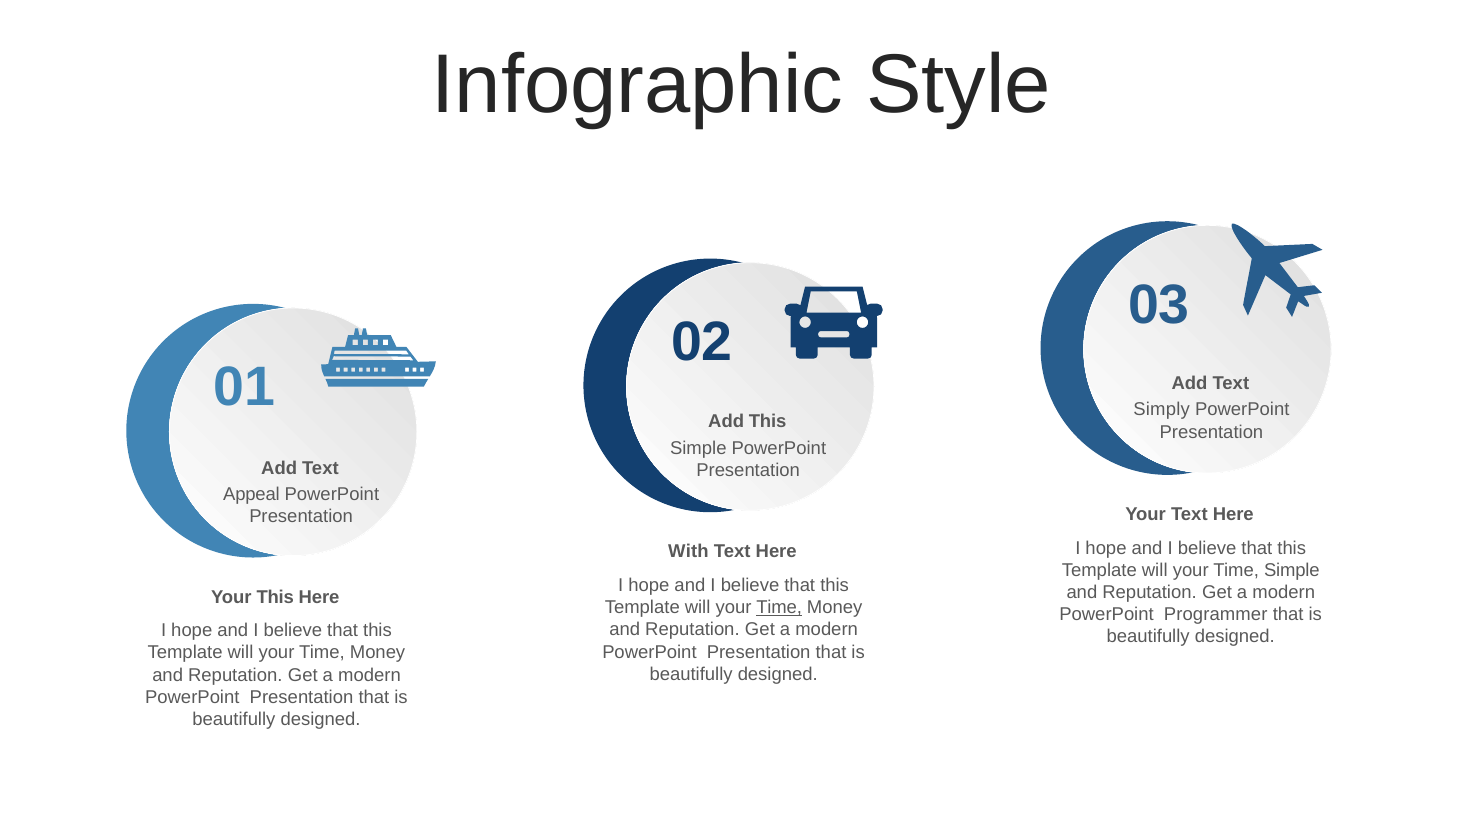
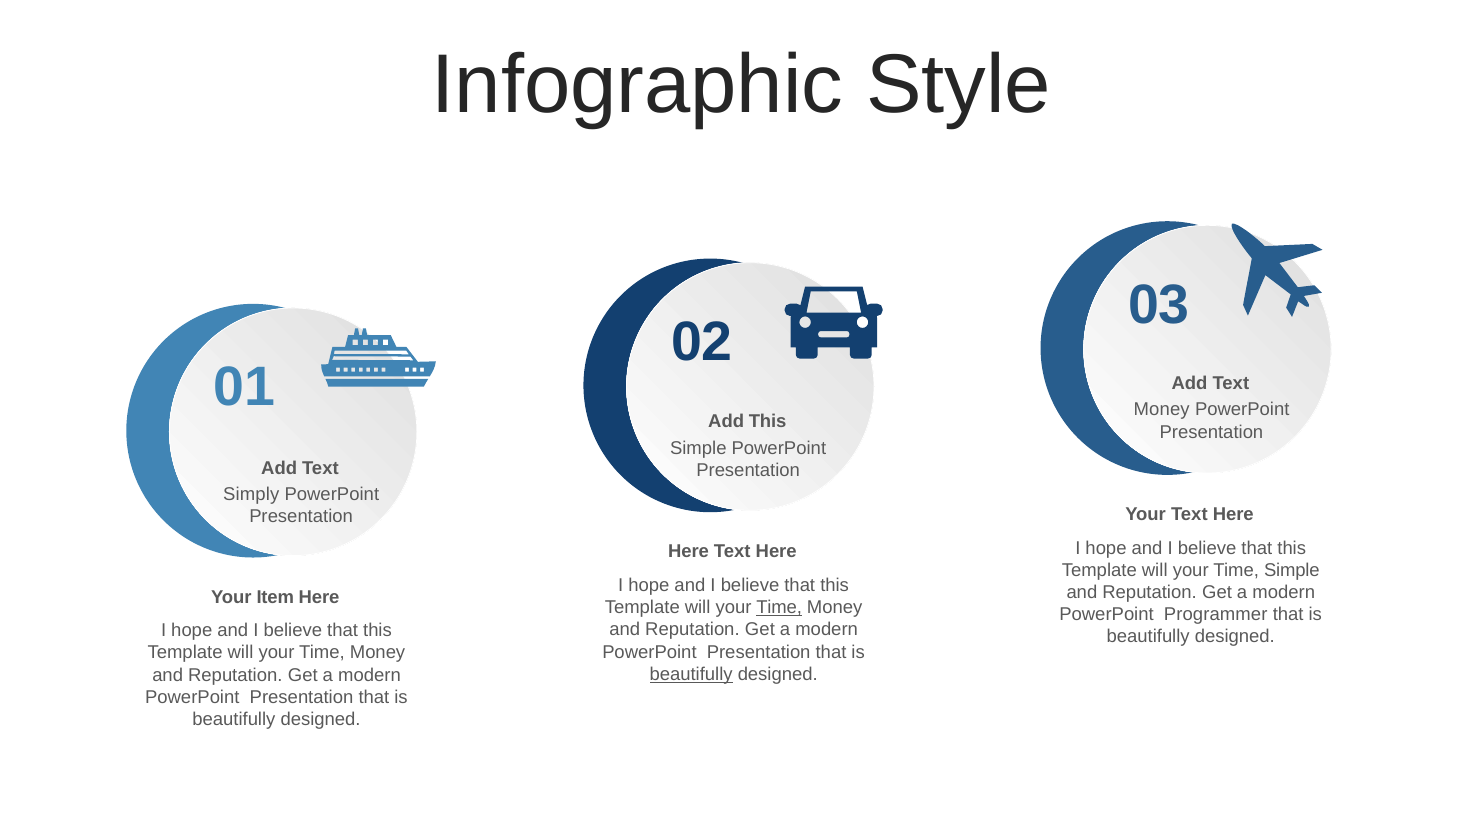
Simply at (1162, 410): Simply -> Money
Appeal: Appeal -> Simply
With at (688, 551): With -> Here
Your This: This -> Item
beautifully at (691, 674) underline: none -> present
